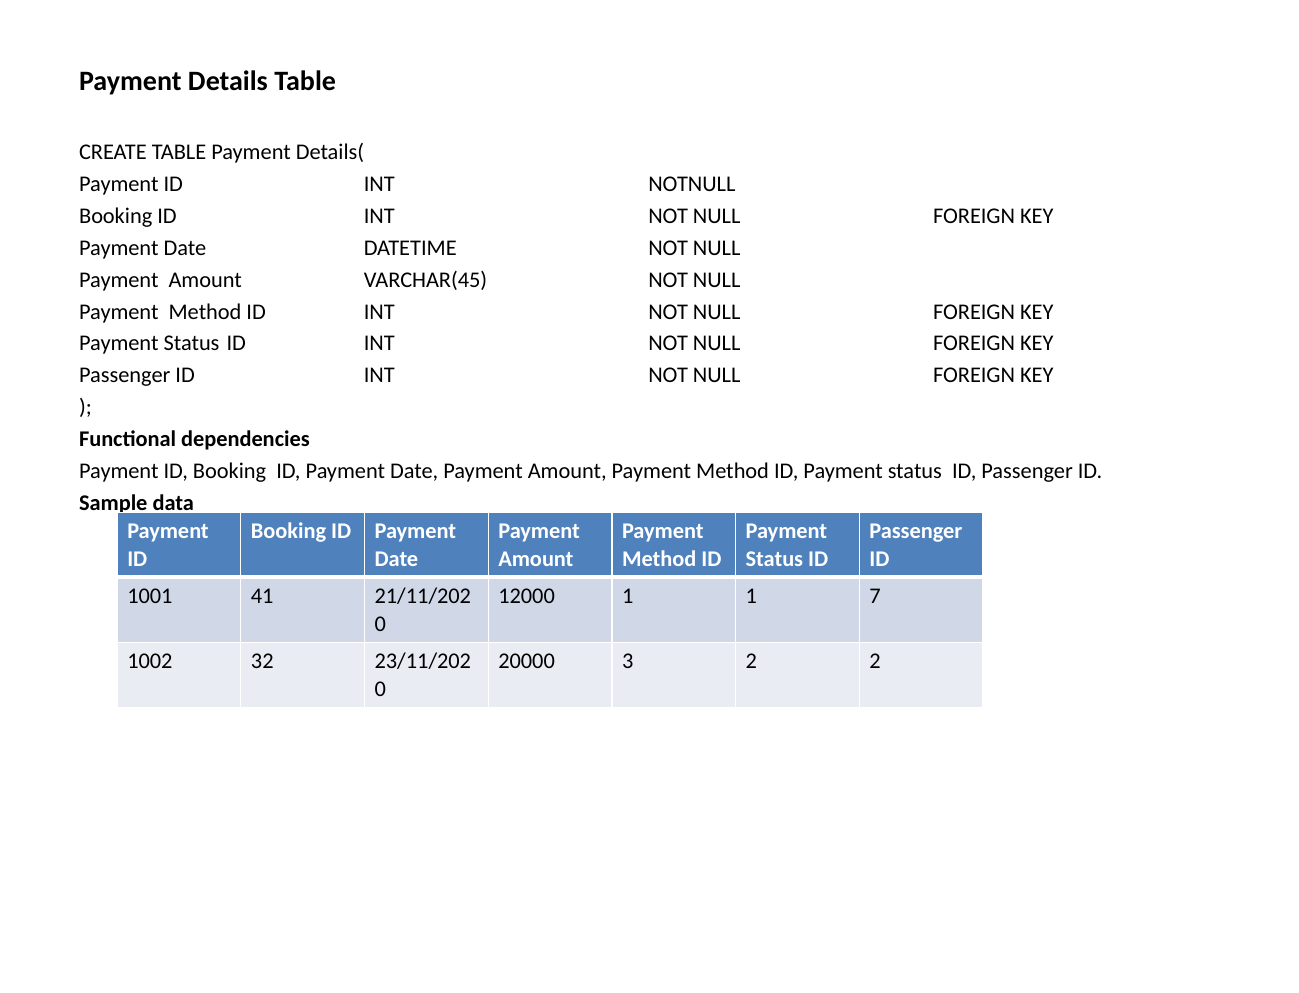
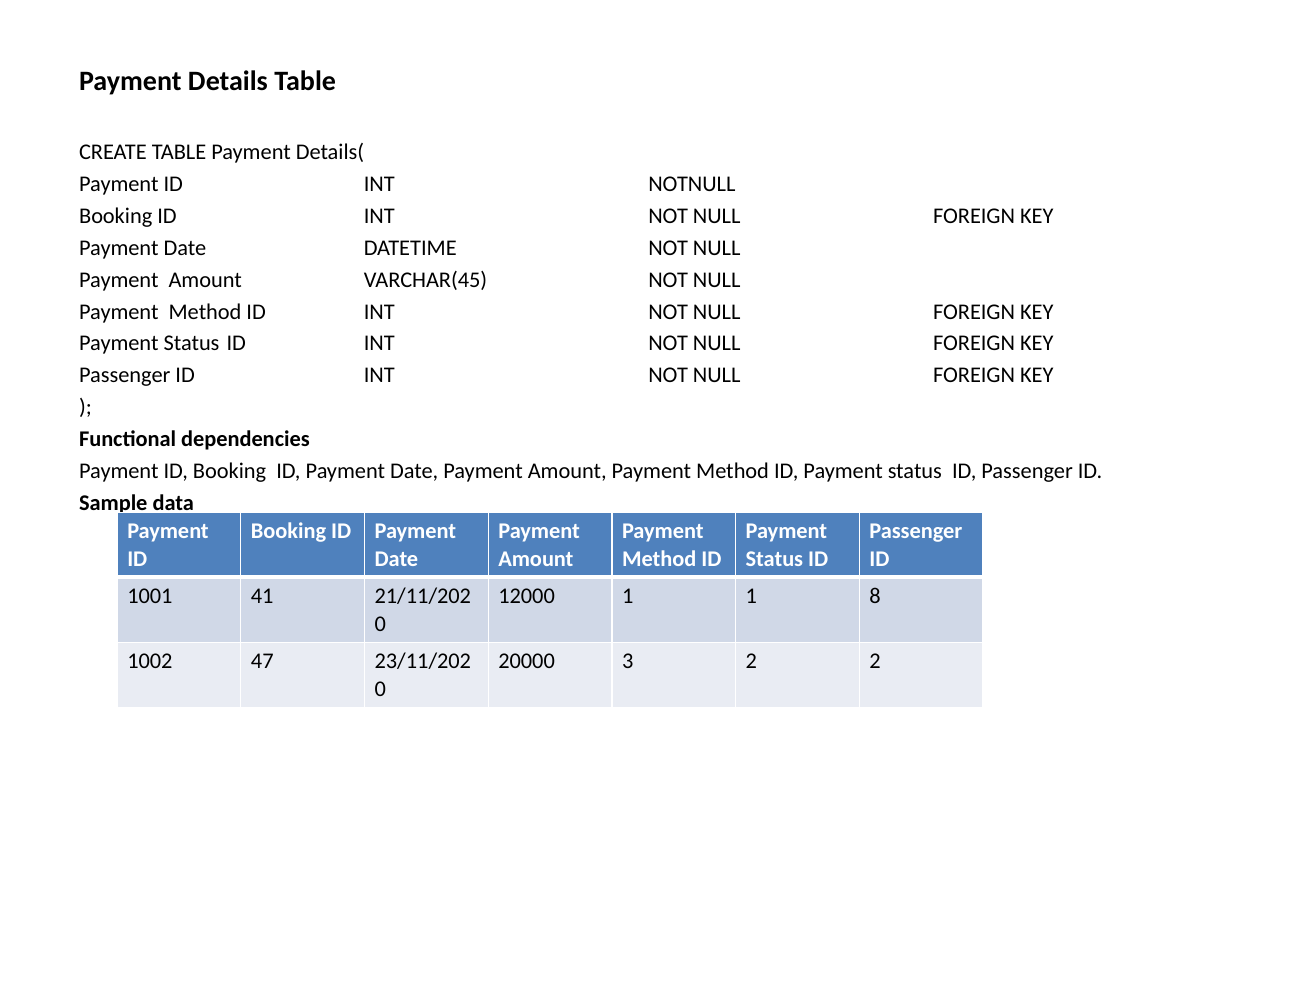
7: 7 -> 8
32: 32 -> 47
